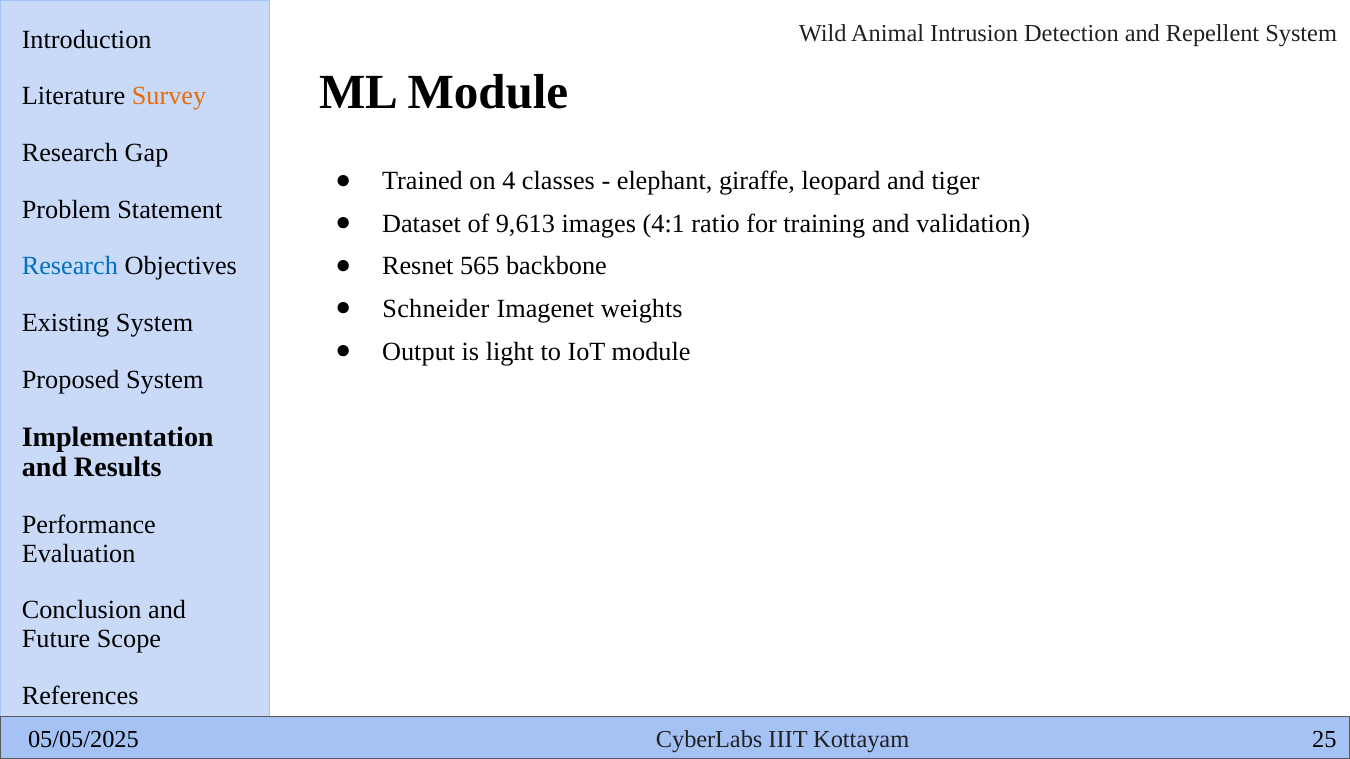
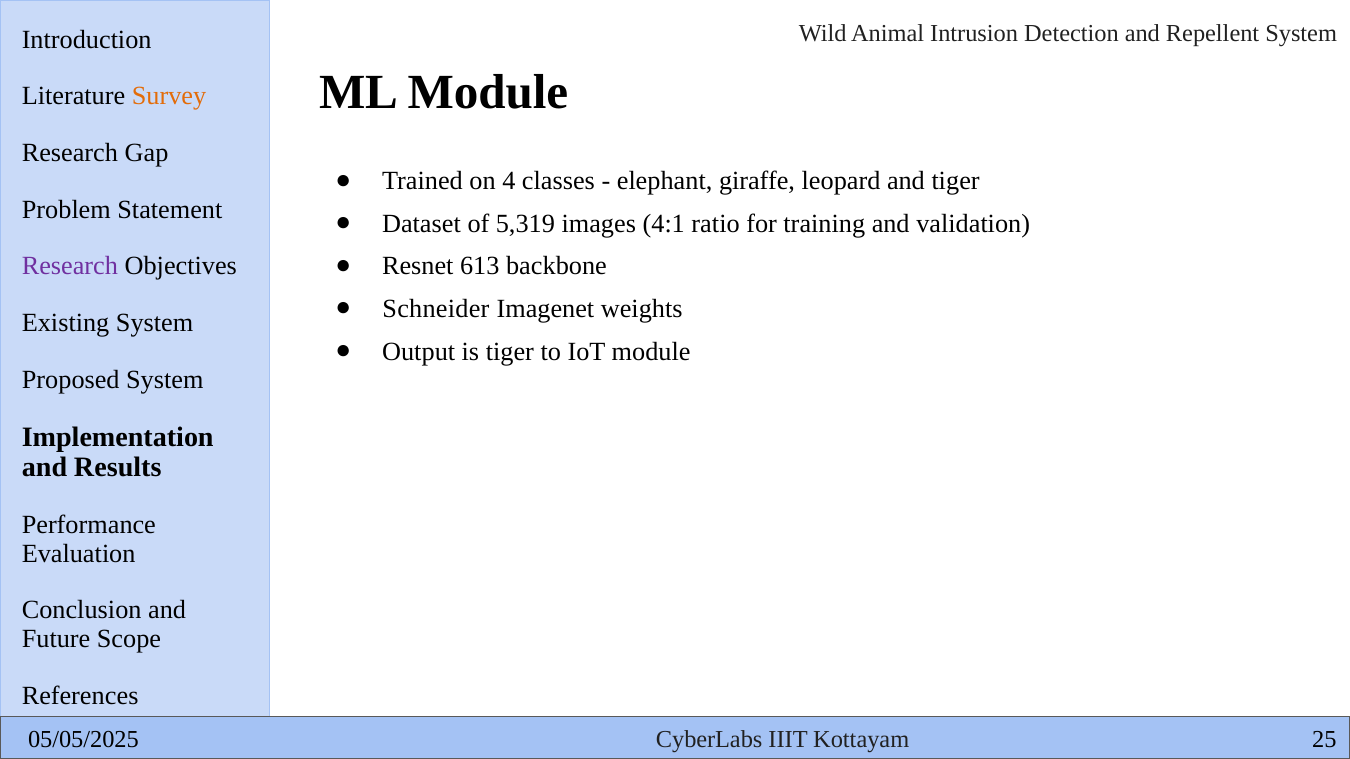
9,613: 9,613 -> 5,319
565: 565 -> 613
Research at (70, 266) colour: blue -> purple
is light: light -> tiger
